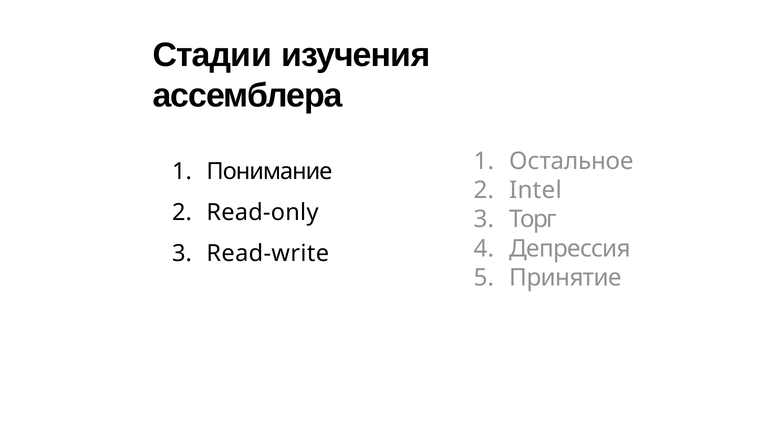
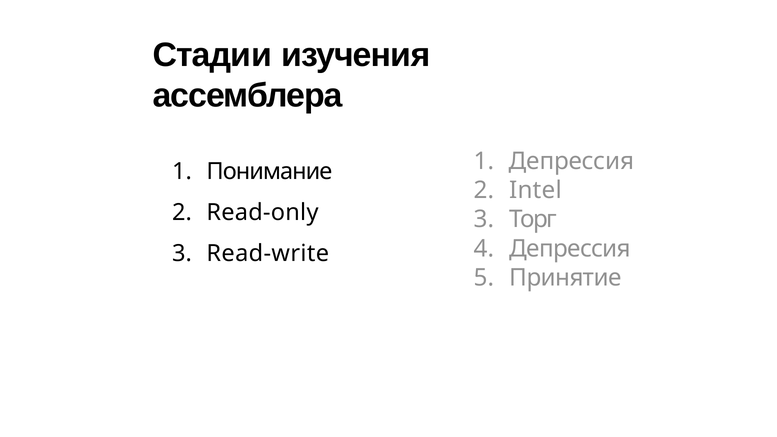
Остальное at (571, 161): Остальное -> Депрессия
